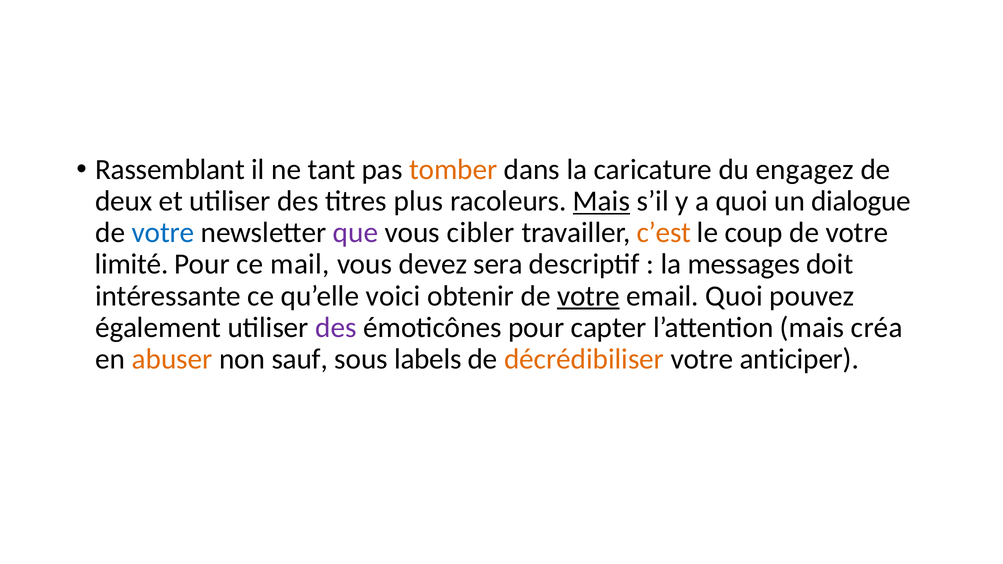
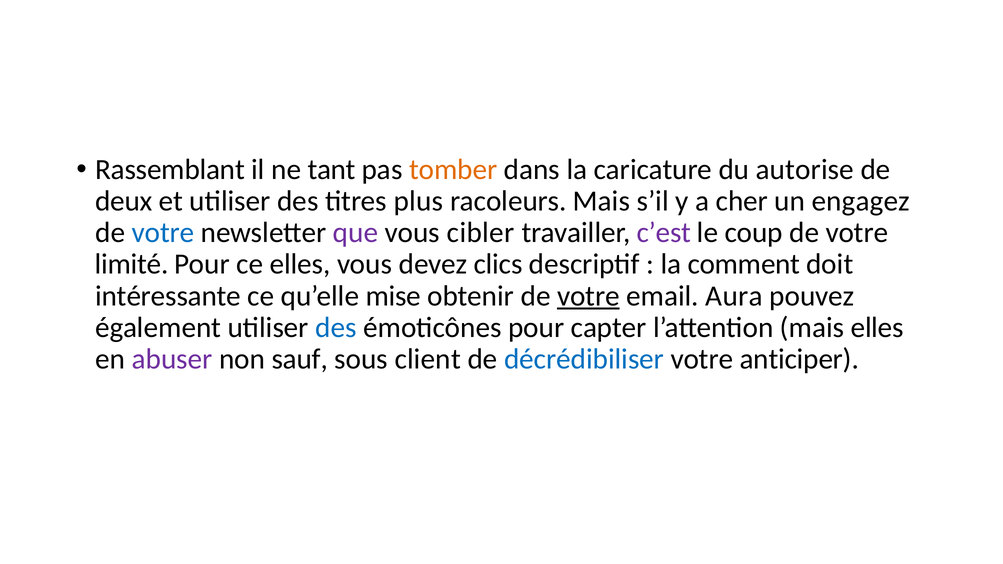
engagez: engagez -> autorise
Mais at (602, 201) underline: present -> none
a quoi: quoi -> cher
dialogue: dialogue -> engagez
c’est colour: orange -> purple
ce mail: mail -> elles
sera: sera -> clics
messages: messages -> comment
voici: voici -> mise
email Quoi: Quoi -> Aura
des at (336, 328) colour: purple -> blue
mais créa: créa -> elles
abuser colour: orange -> purple
labels: labels -> client
décrédibiliser colour: orange -> blue
